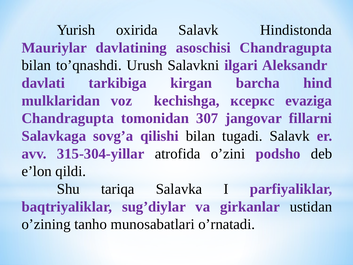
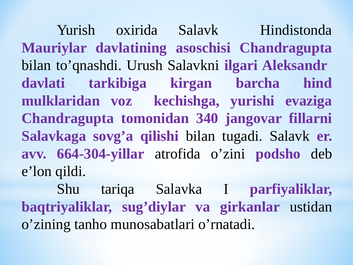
ксеркс: ксеркс -> yurishi
307: 307 -> 340
315-304-yillar: 315-304-yillar -> 664-304-yillar
